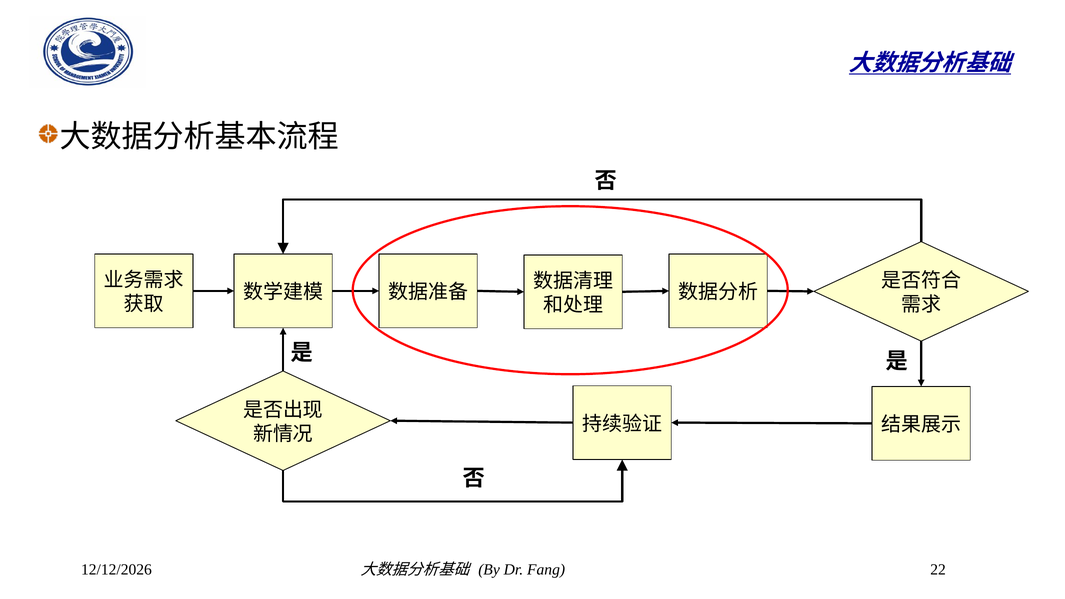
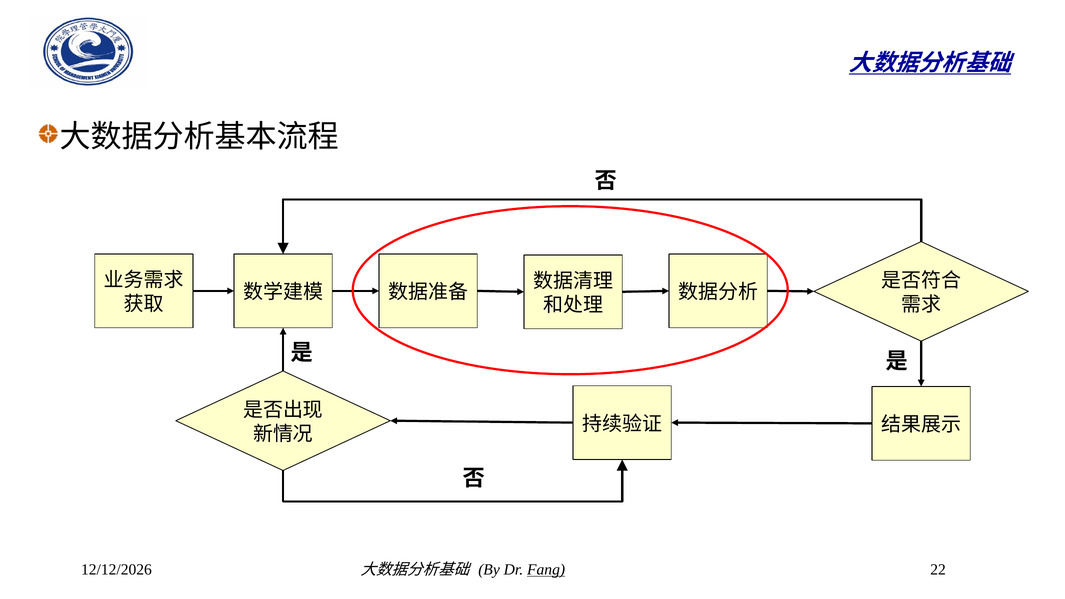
Fang underline: none -> present
